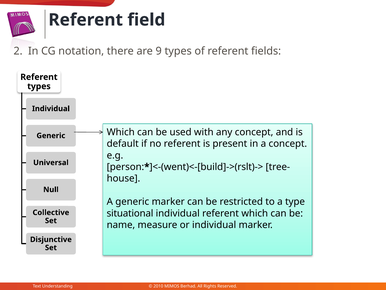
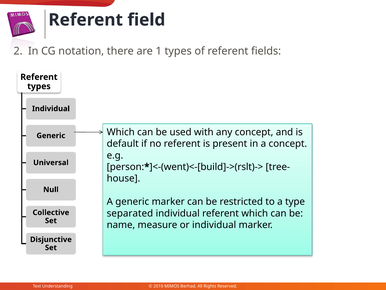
9: 9 -> 1
situational: situational -> separated
